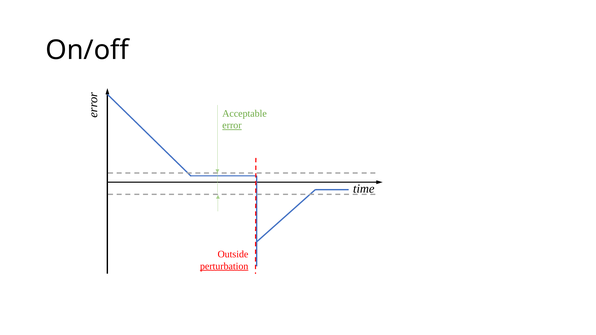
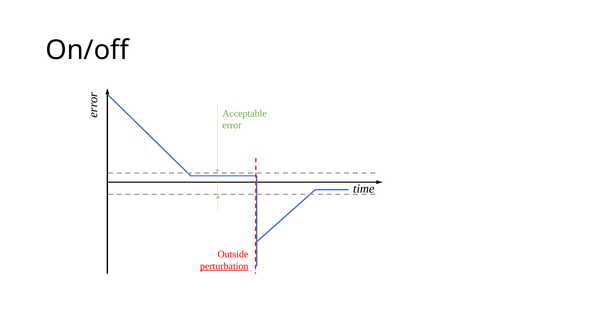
error underline: present -> none
